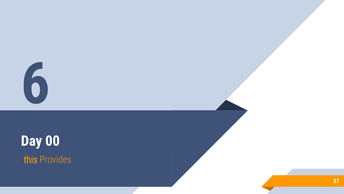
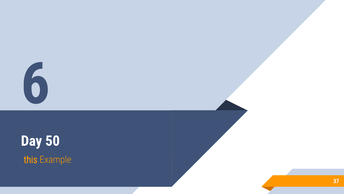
00: 00 -> 50
Provides: Provides -> Example
